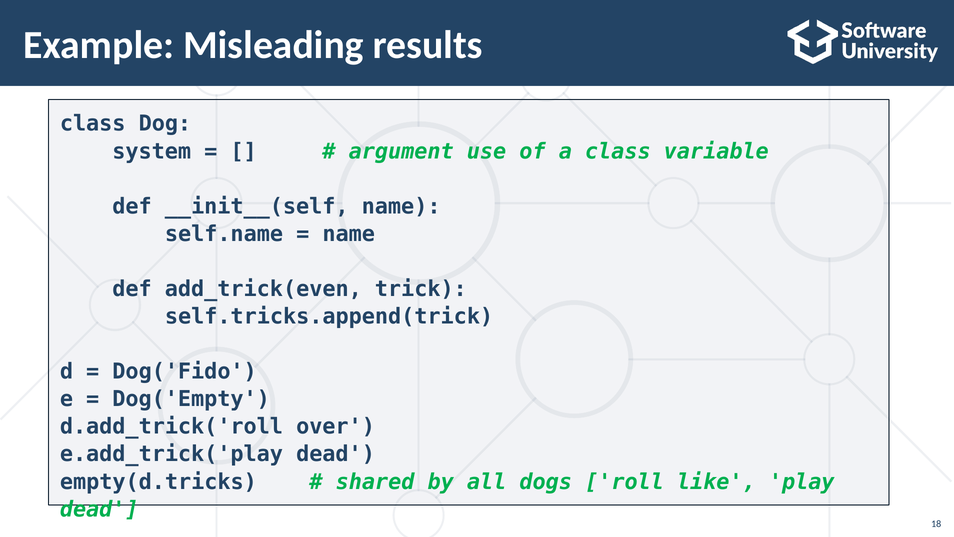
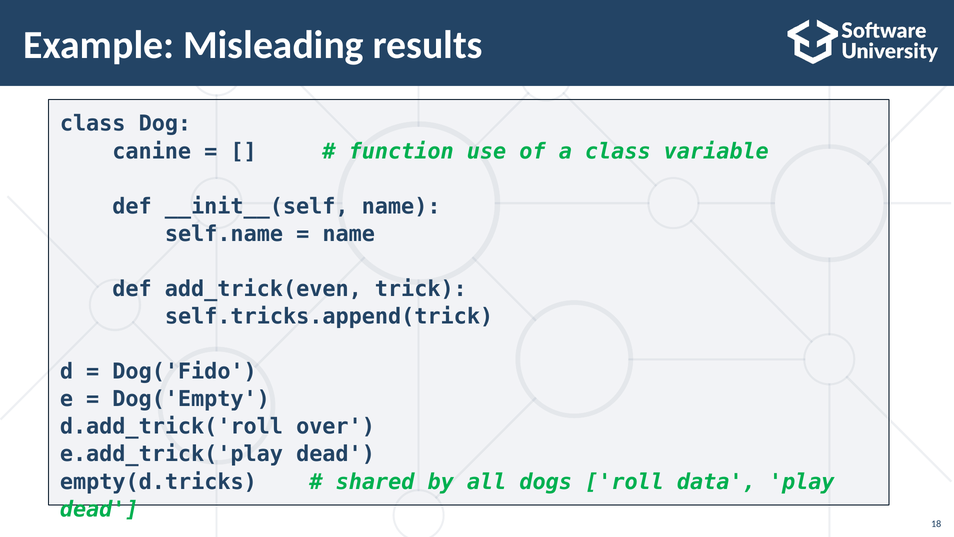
system: system -> canine
argument: argument -> function
like: like -> data
